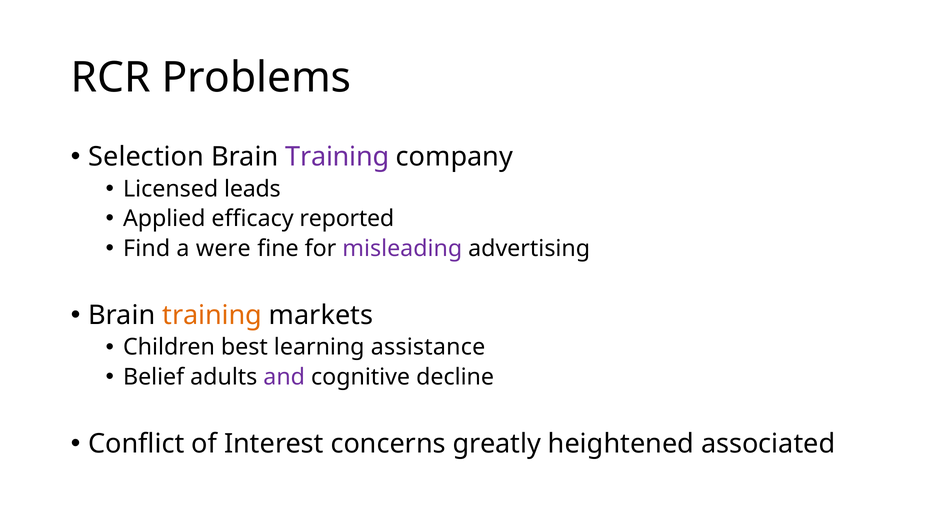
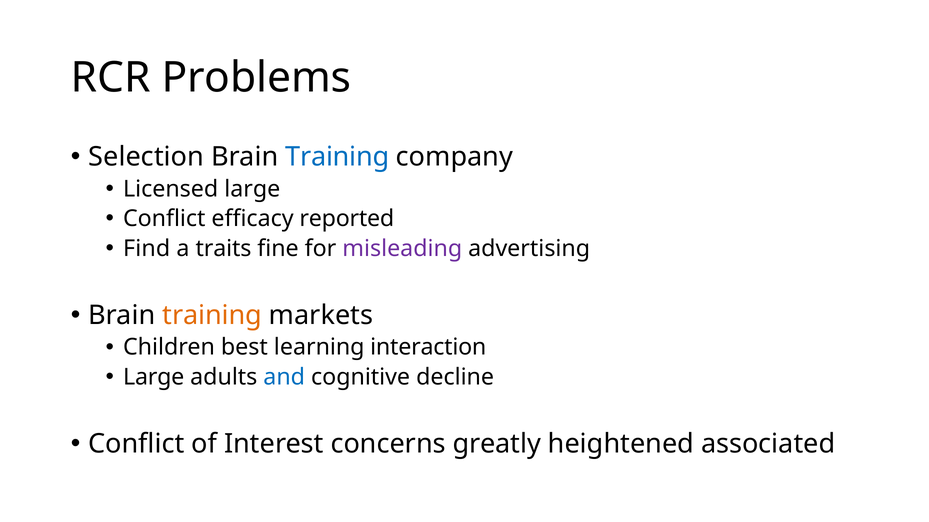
Training at (337, 157) colour: purple -> blue
Licensed leads: leads -> large
Applied at (164, 219): Applied -> Conflict
were: were -> traits
assistance: assistance -> interaction
Belief at (154, 378): Belief -> Large
and colour: purple -> blue
